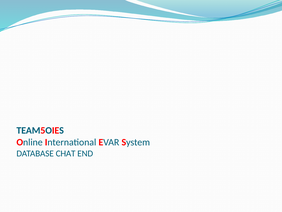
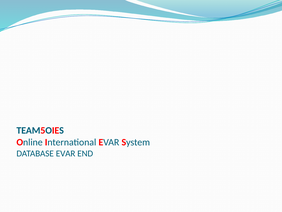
DATABASE CHAT: CHAT -> EVAR
